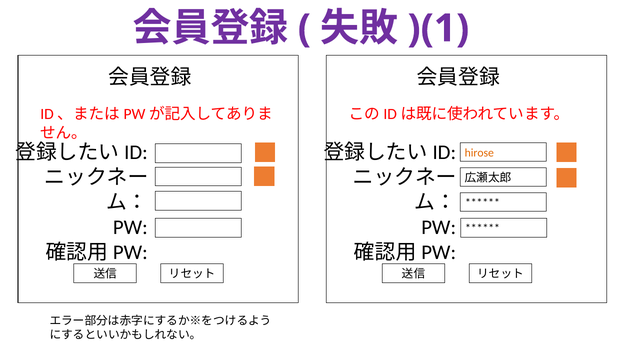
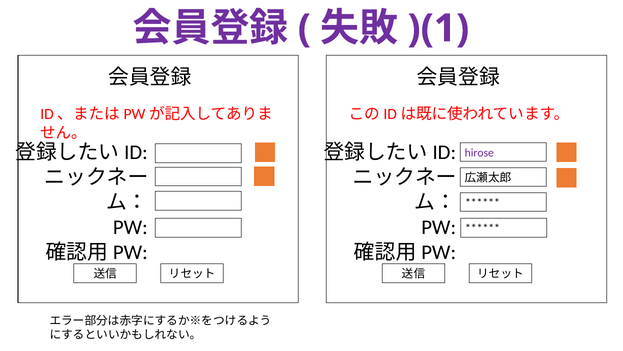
hirose colour: orange -> purple
